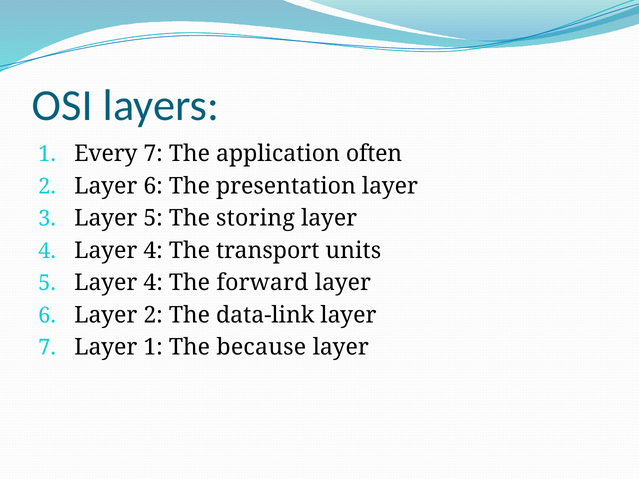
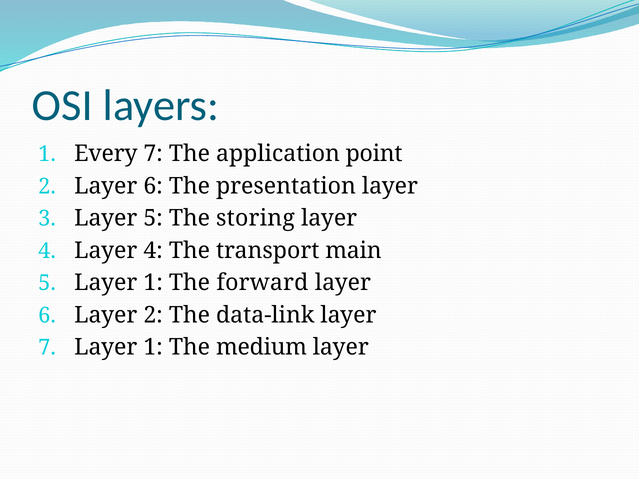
often: often -> point
units: units -> main
5 Layer 4: 4 -> 1
because: because -> medium
